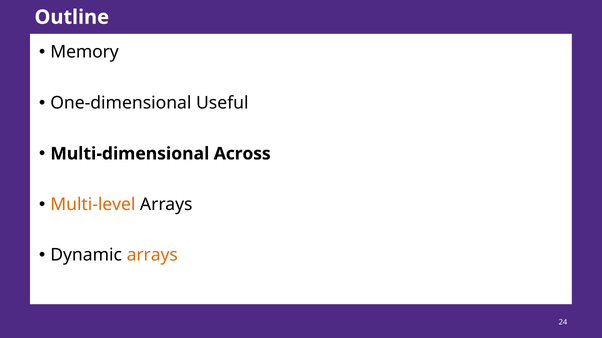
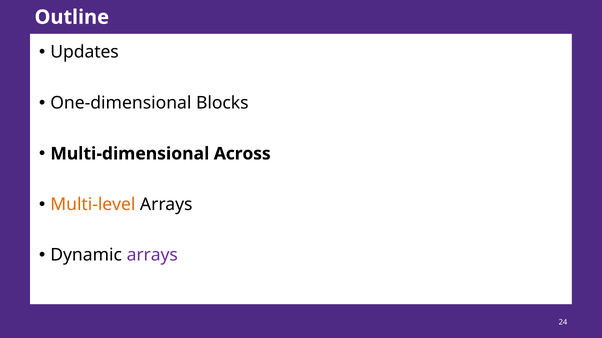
Memory: Memory -> Updates
Useful: Useful -> Blocks
arrays at (152, 256) colour: orange -> purple
